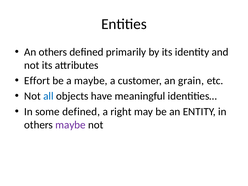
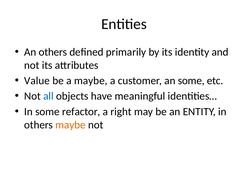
Effort: Effort -> Value
an grain: grain -> some
some defined: defined -> refactor
maybe at (70, 125) colour: purple -> orange
